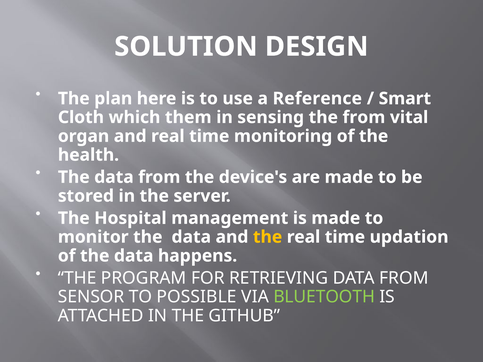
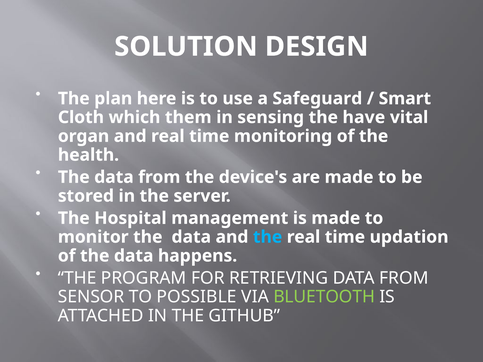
Reference: Reference -> Safeguard
the from: from -> have
the at (268, 237) colour: yellow -> light blue
